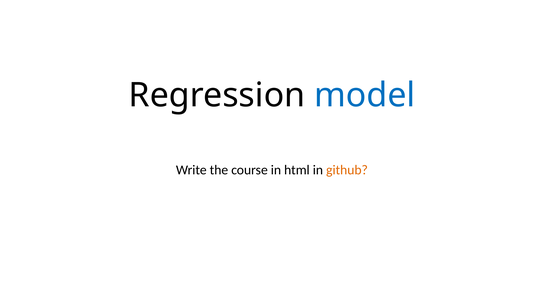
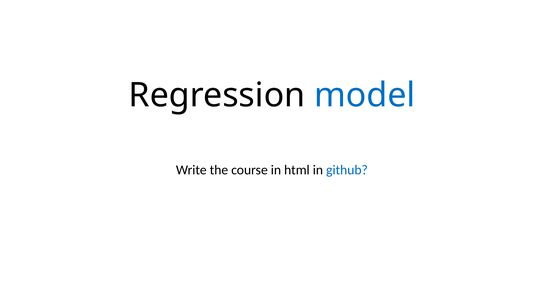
github colour: orange -> blue
